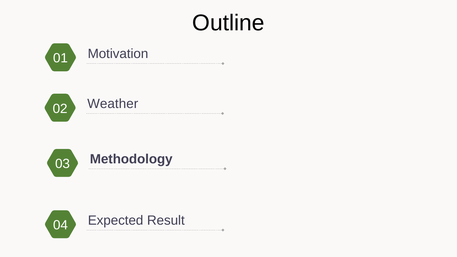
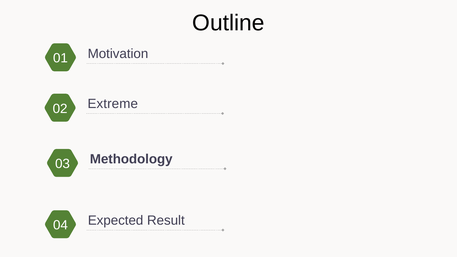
Weather: Weather -> Extreme
